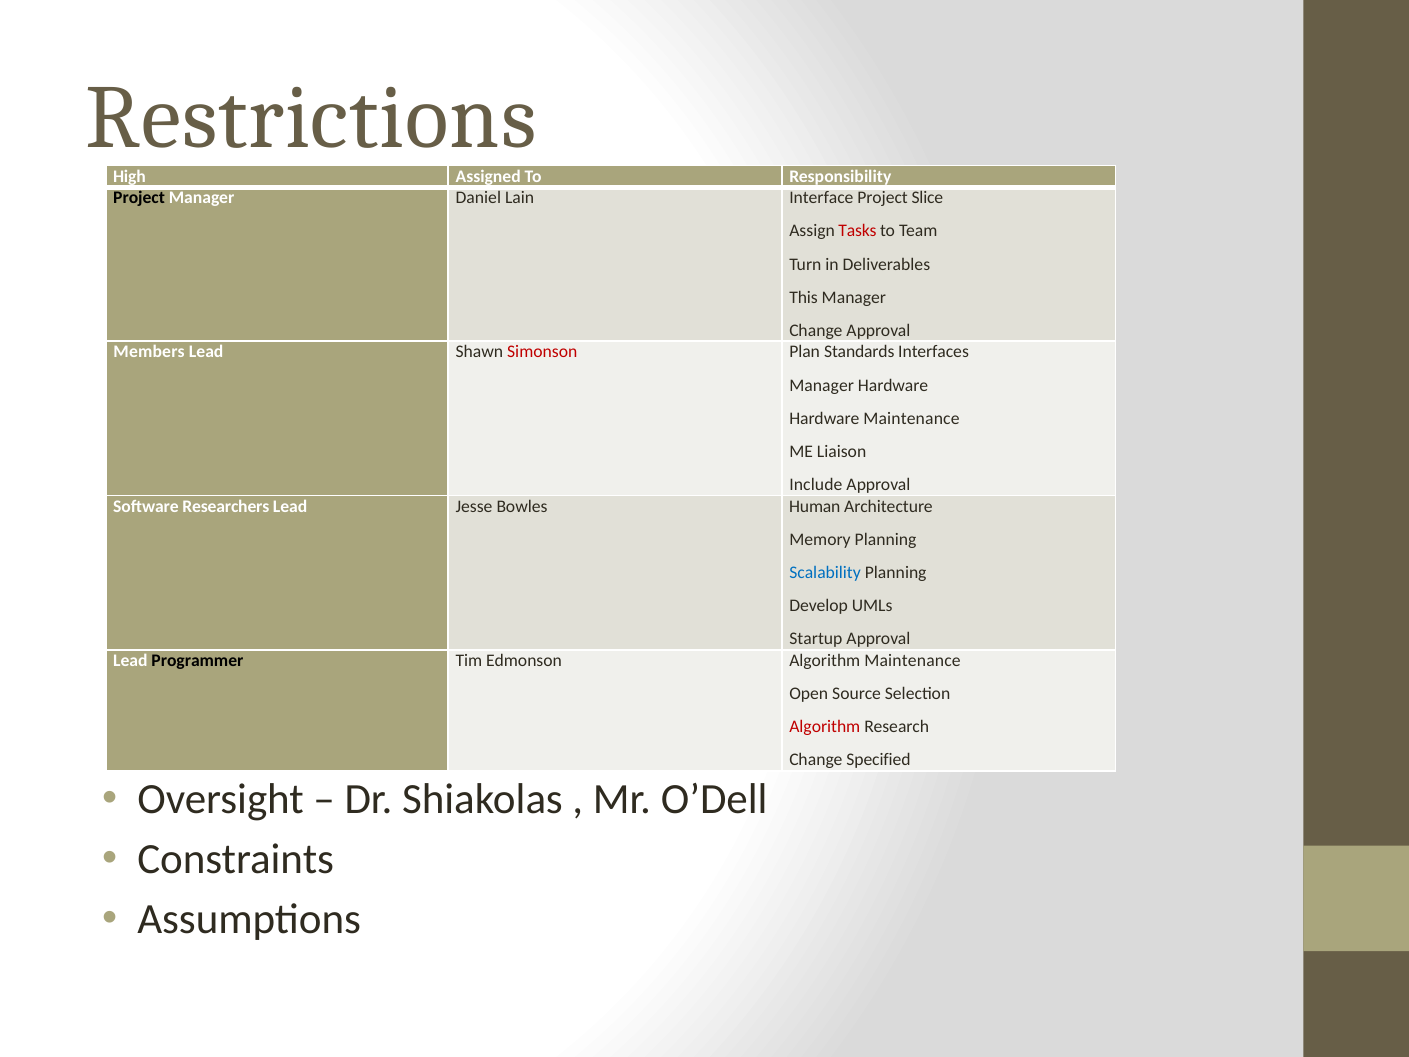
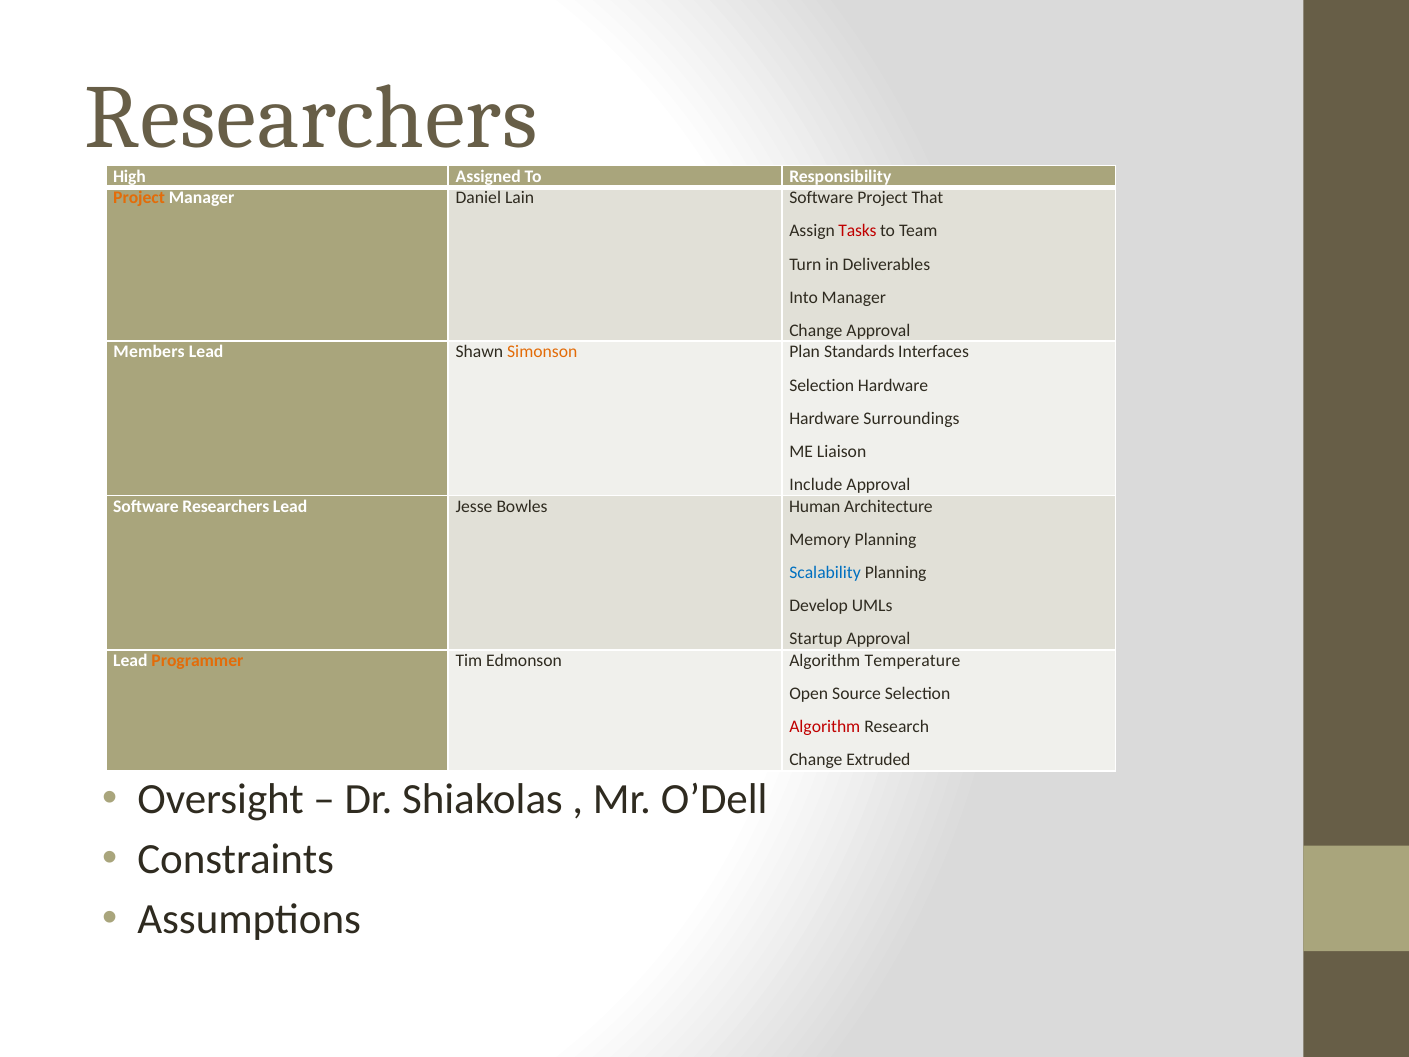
Restrictions at (311, 118): Restrictions -> Researchers
Project at (139, 198) colour: black -> orange
Lain Interface: Interface -> Software
Slice: Slice -> That
This: This -> Into
Simonson colour: red -> orange
Manager at (822, 385): Manager -> Selection
Hardware Maintenance: Maintenance -> Surroundings
Programmer colour: black -> orange
Algorithm Maintenance: Maintenance -> Temperature
Specified: Specified -> Extruded
